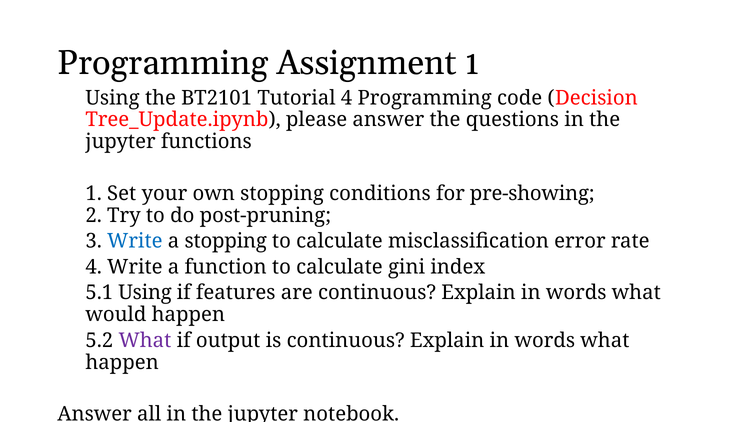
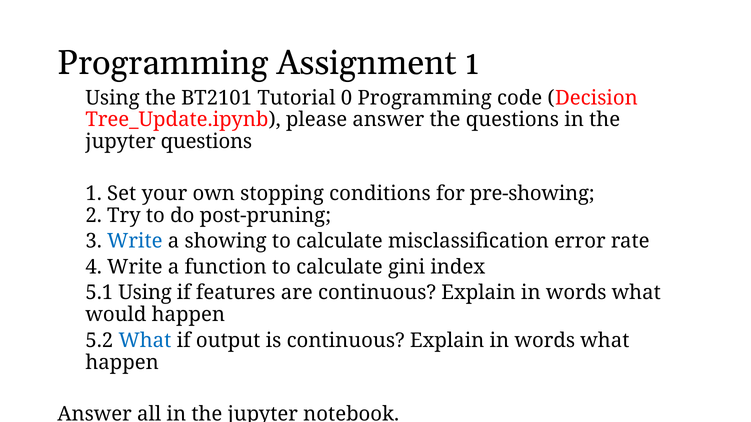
Tutorial 4: 4 -> 0
jupyter functions: functions -> questions
a stopping: stopping -> showing
What at (145, 341) colour: purple -> blue
